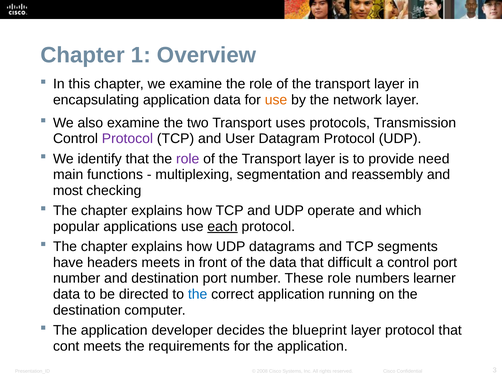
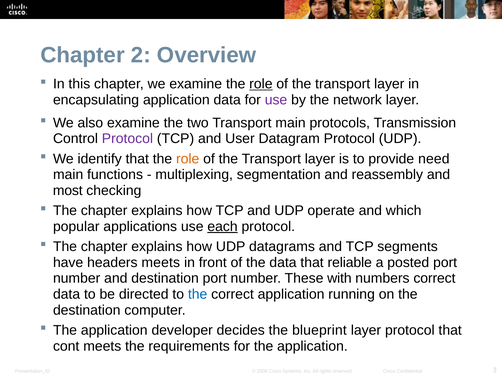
1: 1 -> 2
role at (261, 84) underline: none -> present
use at (276, 100) colour: orange -> purple
Transport uses: uses -> main
role at (188, 159) colour: purple -> orange
difficult: difficult -> reliable
a control: control -> posted
These role: role -> with
numbers learner: learner -> correct
